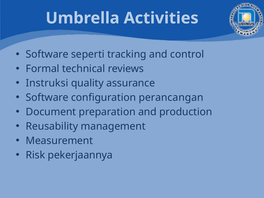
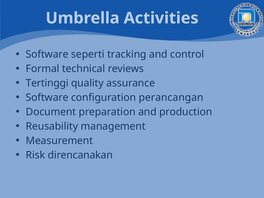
Instruksi: Instruksi -> Tertinggi
pekerjaannya: pekerjaannya -> direncanakan
